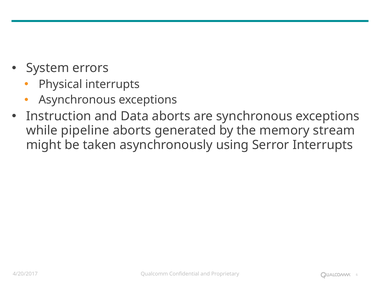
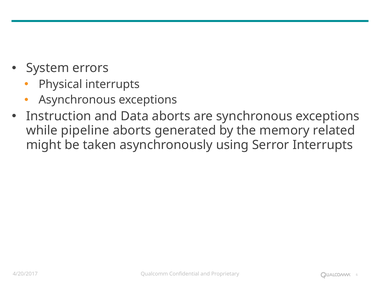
stream: stream -> related
